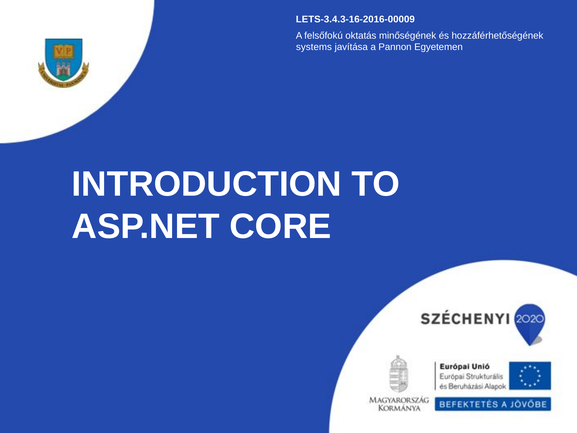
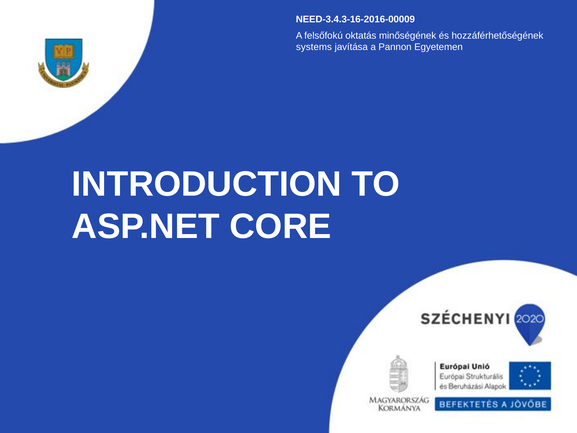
LETS-3.4.3-16-2016-00009: LETS-3.4.3-16-2016-00009 -> NEED-3.4.3-16-2016-00009
